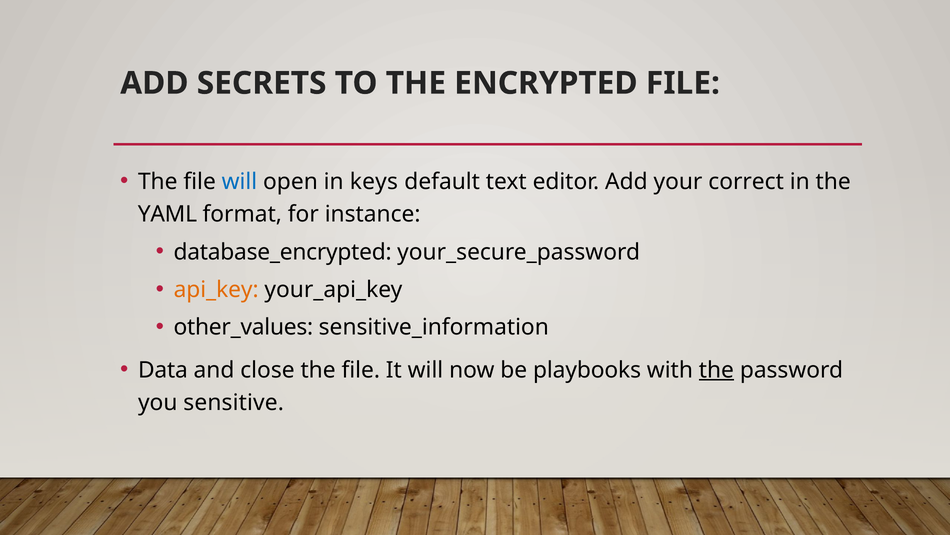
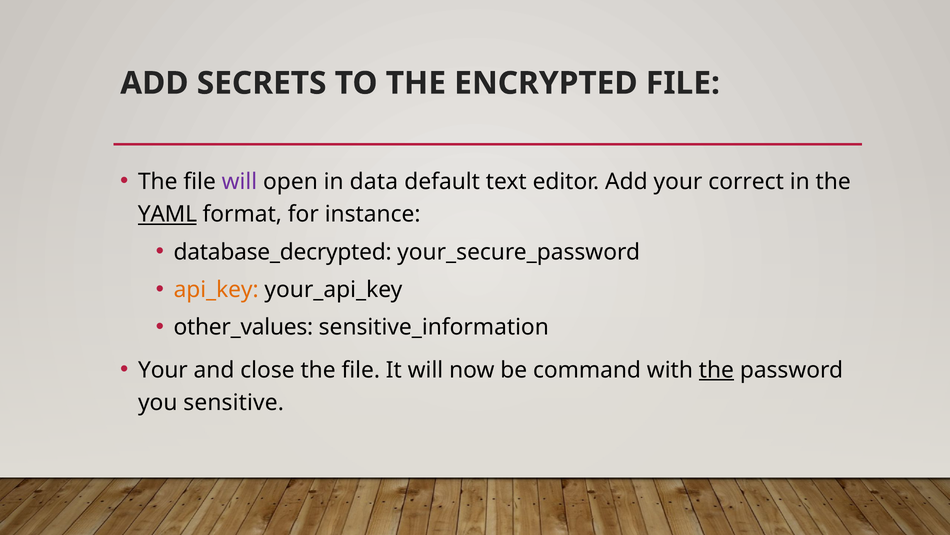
will at (239, 181) colour: blue -> purple
keys: keys -> data
YAML underline: none -> present
database_encrypted: database_encrypted -> database_decrypted
Data at (163, 370): Data -> Your
playbooks: playbooks -> command
